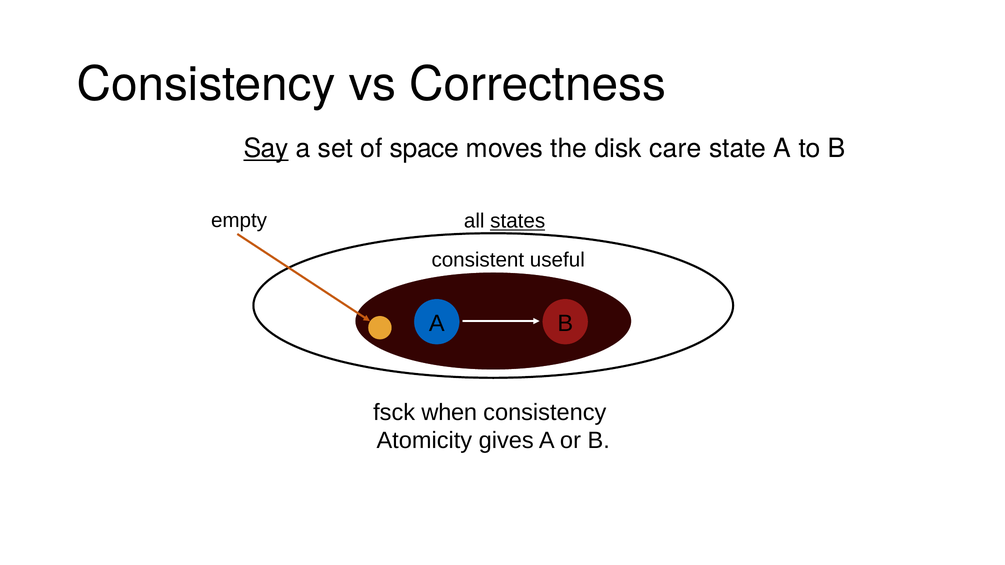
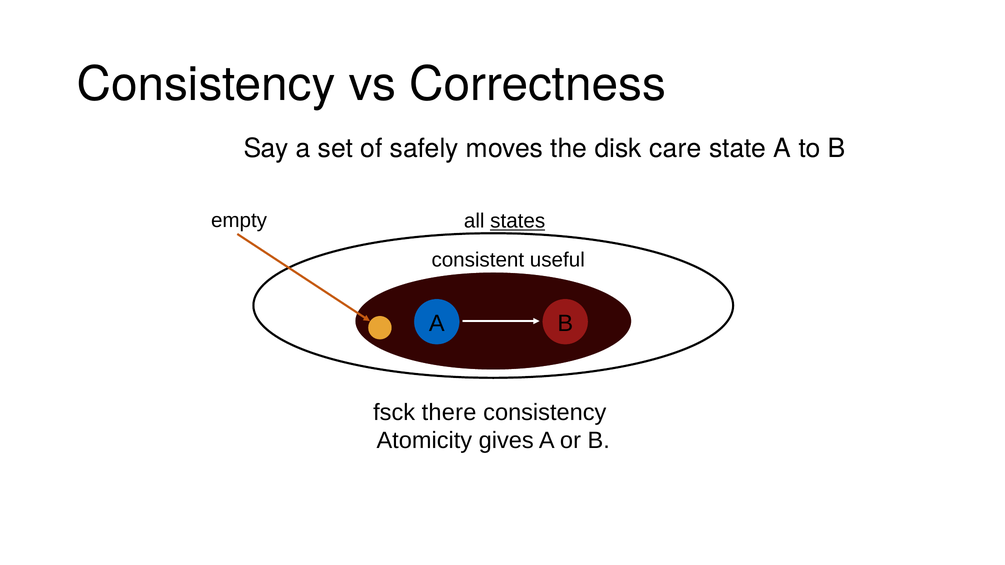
Say underline: present -> none
space: space -> safely
when: when -> there
